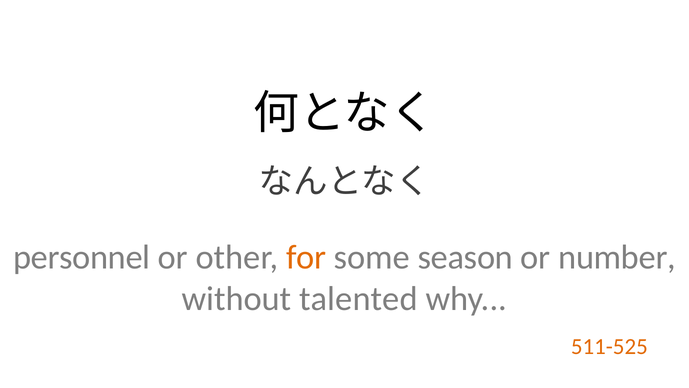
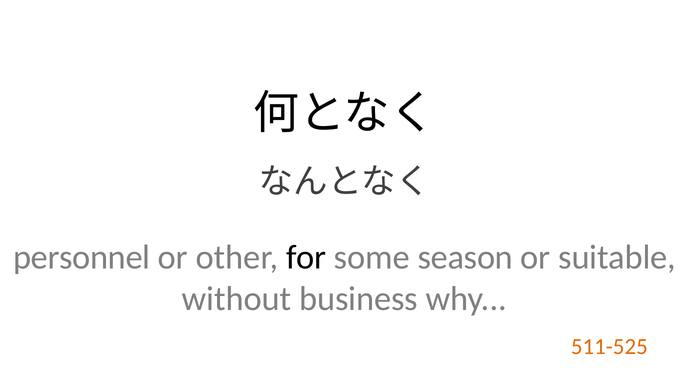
for colour: orange -> black
number: number -> suitable
talented: talented -> business
